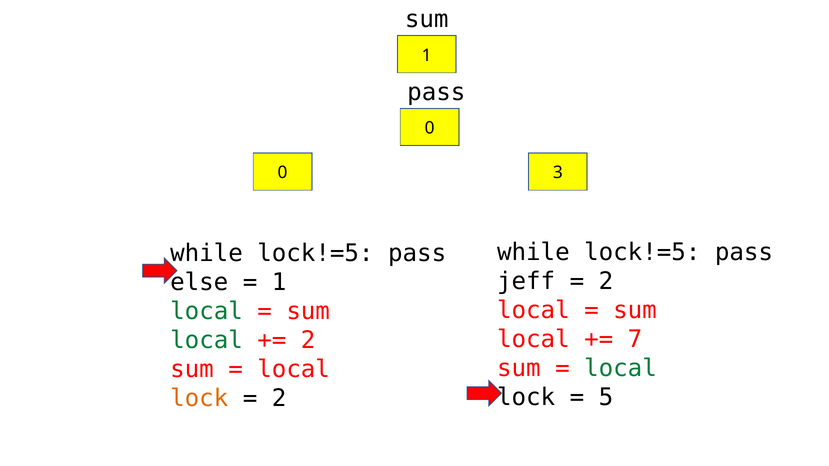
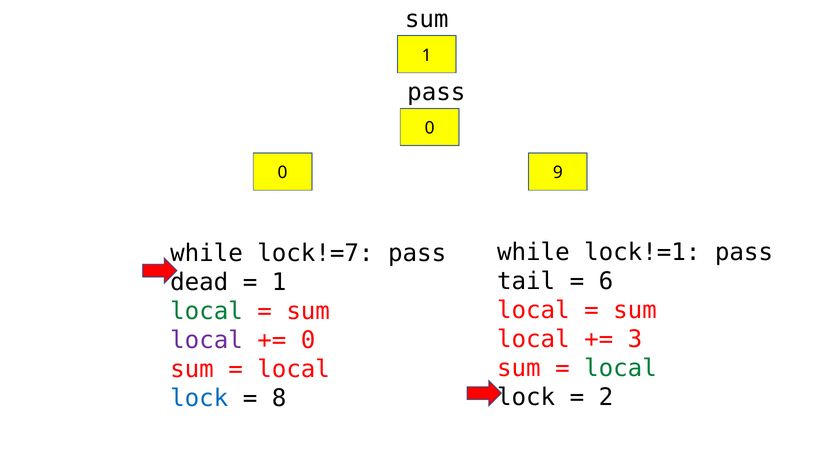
3: 3 -> 9
lock!=5 at (642, 252): lock!=5 -> lock!=1
lock!=5 at (315, 254): lock!=5 -> lock!=7
jeff: jeff -> tail
2 at (606, 281): 2 -> 6
else: else -> dead
7: 7 -> 3
local at (207, 341) colour: green -> purple
2 at (308, 341): 2 -> 0
5: 5 -> 2
lock at (199, 399) colour: orange -> blue
2 at (279, 399): 2 -> 8
